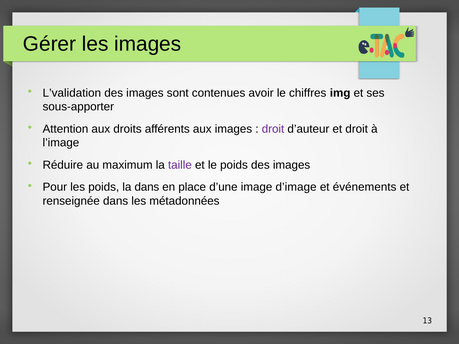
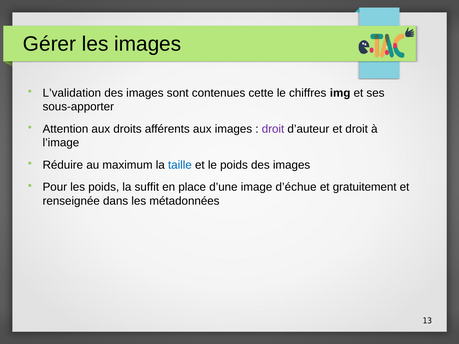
avoir: avoir -> cette
taille colour: purple -> blue
la dans: dans -> suffit
d’image: d’image -> d’échue
événements: événements -> gratuitement
